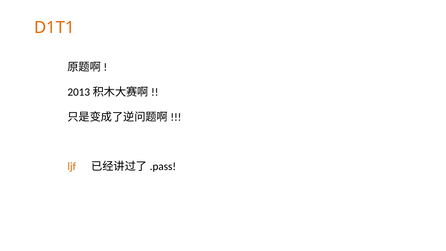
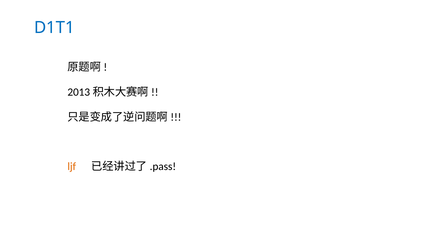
D1T1 colour: orange -> blue
